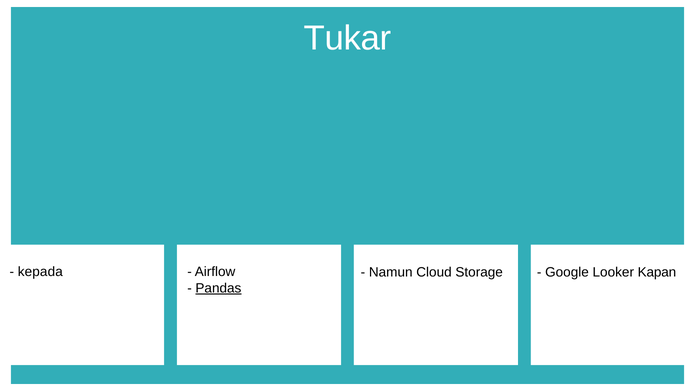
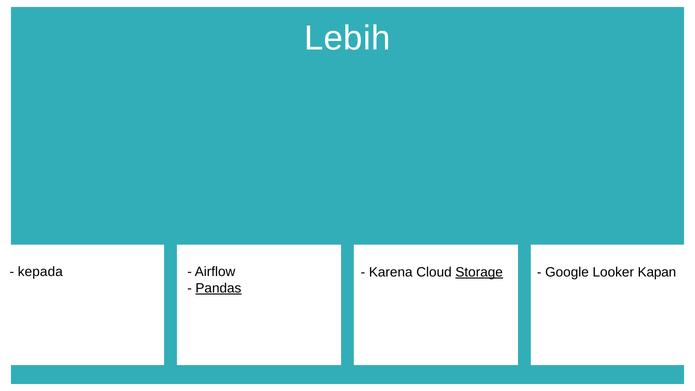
Tukar: Tukar -> Lebih
Namun: Namun -> Karena
Storage underline: none -> present
